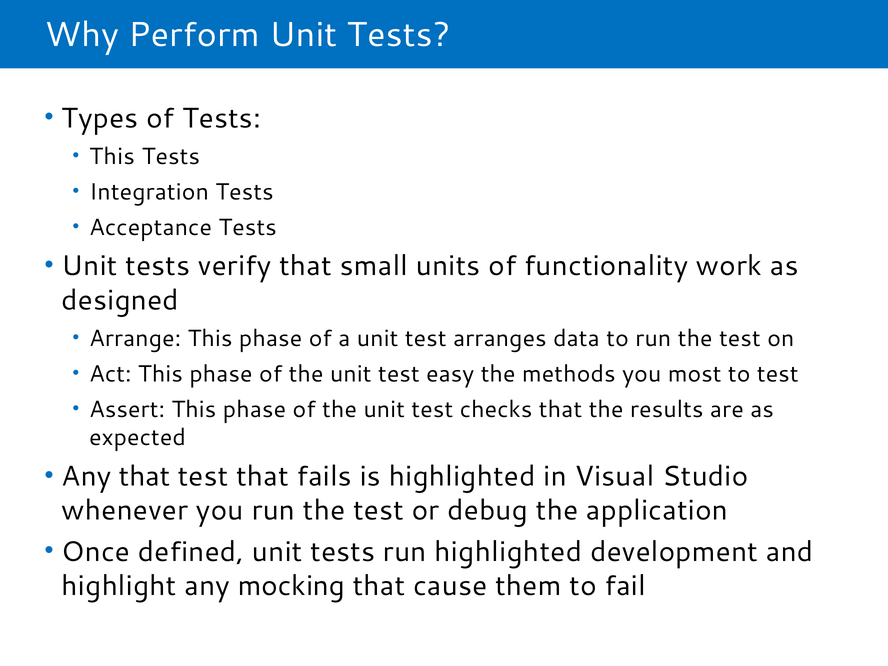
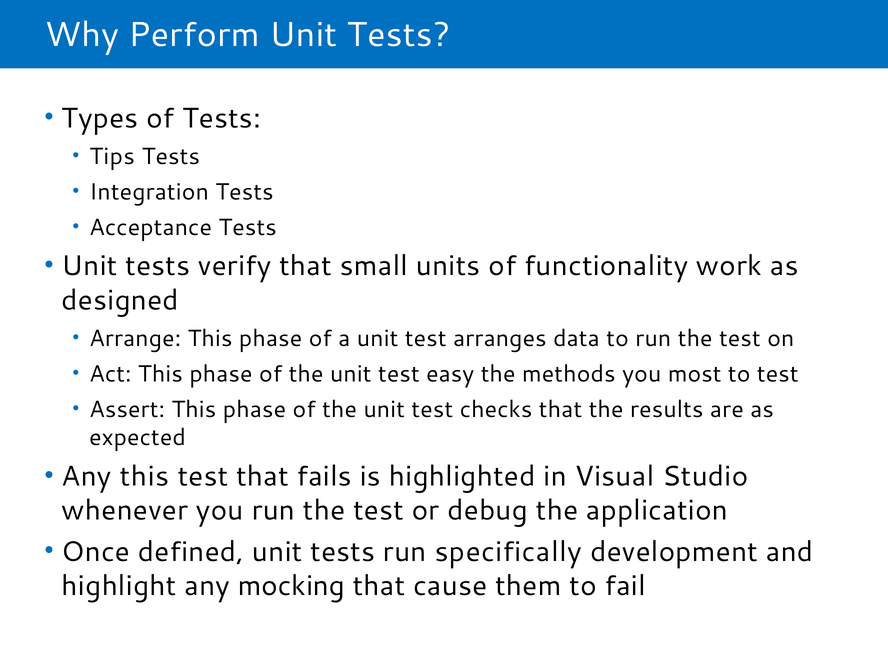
This at (112, 156): This -> Tips
Any that: that -> this
run highlighted: highlighted -> specifically
